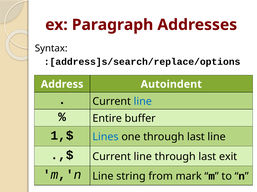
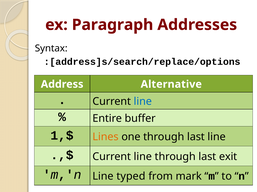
Autoindent: Autoindent -> Alternative
Lines at (106, 137) colour: blue -> orange
string: string -> typed
